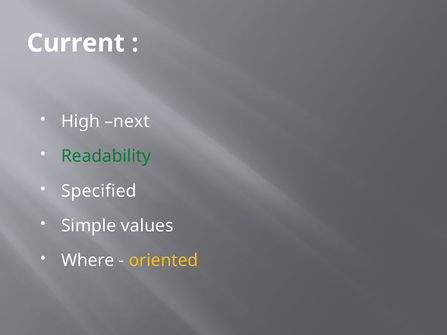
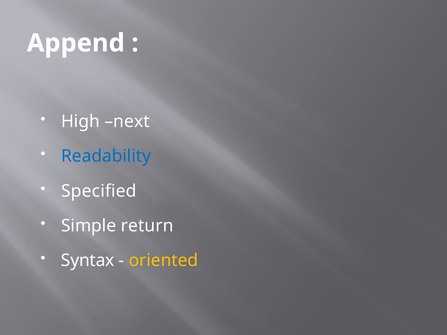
Current: Current -> Append
Readability colour: green -> blue
values: values -> return
Where: Where -> Syntax
